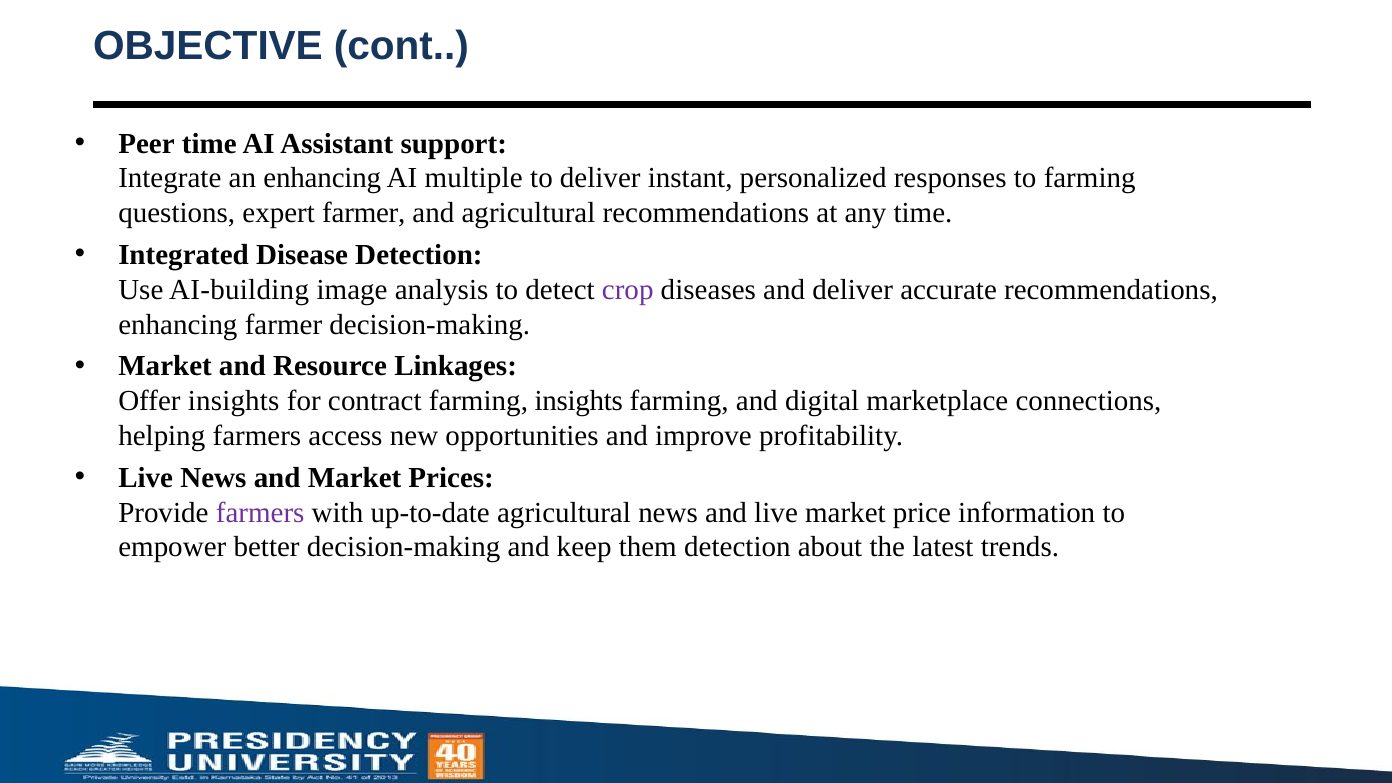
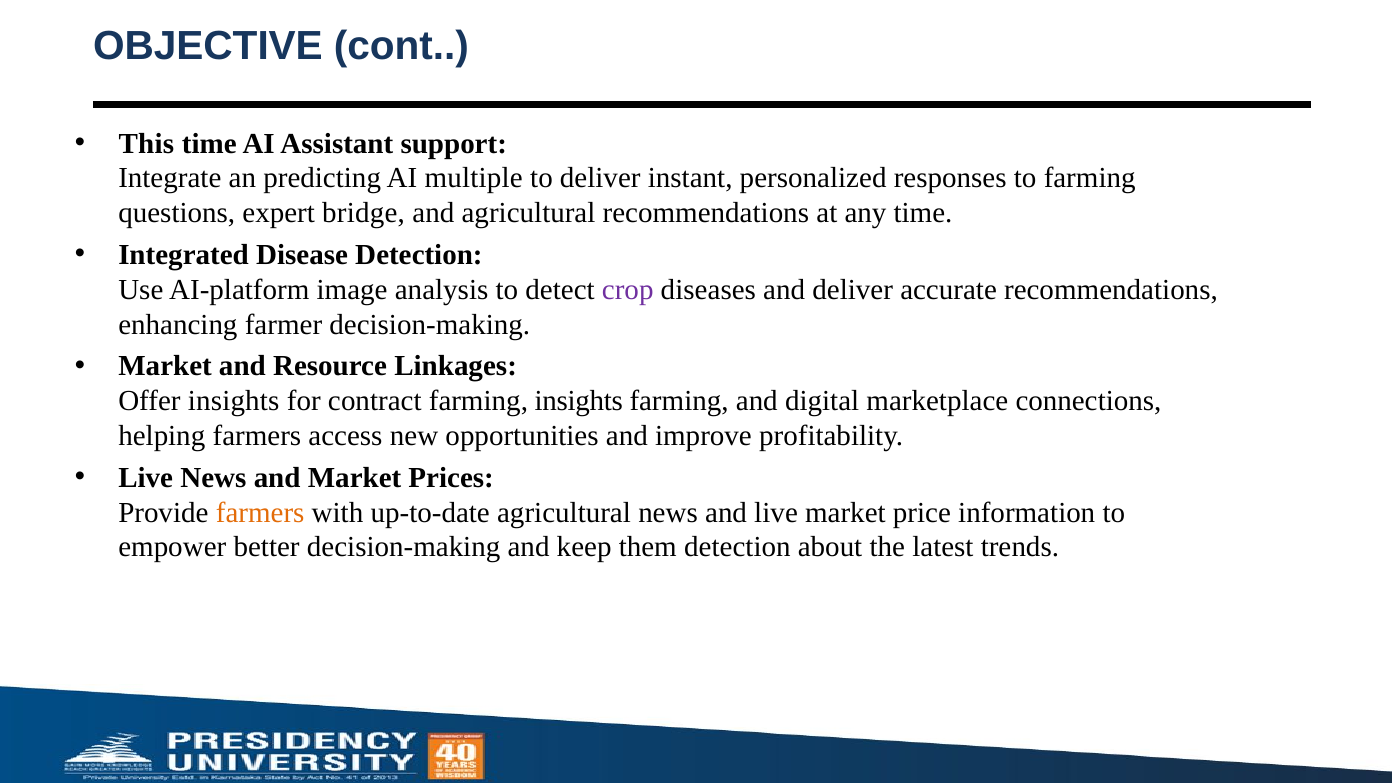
Peer: Peer -> This
an enhancing: enhancing -> predicting
expert farmer: farmer -> bridge
AI-building: AI-building -> AI-platform
farmers at (260, 512) colour: purple -> orange
